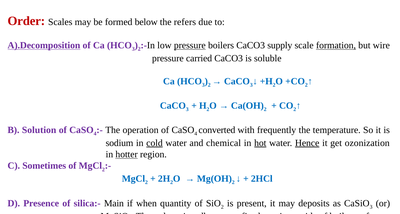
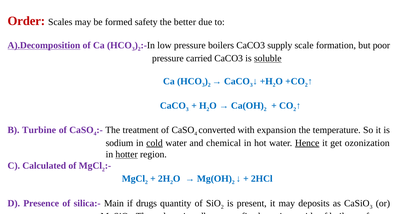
below: below -> safety
refers: refers -> better
pressure at (190, 45) underline: present -> none
formation underline: present -> none
wire: wire -> poor
soluble underline: none -> present
Solution: Solution -> Turbine
operation: operation -> treatment
frequently: frequently -> expansion
hot underline: present -> none
Sometimes: Sometimes -> Calculated
when: when -> drugs
